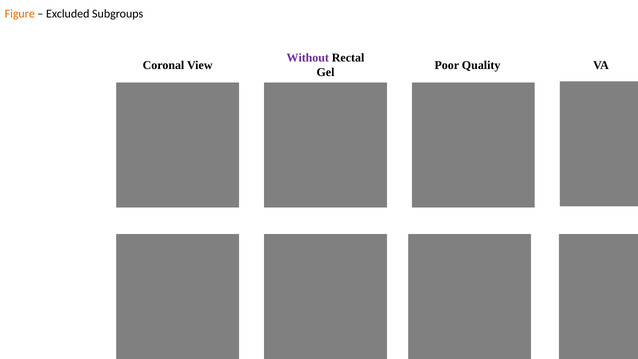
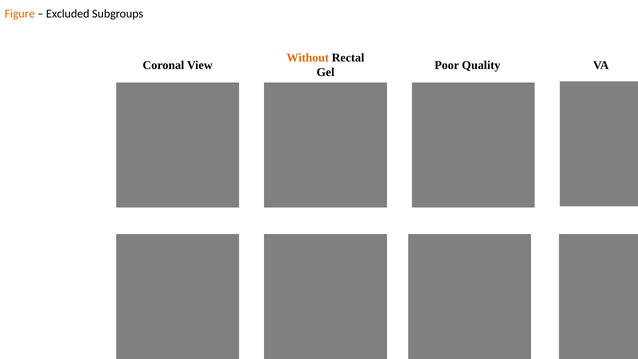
Without colour: purple -> orange
